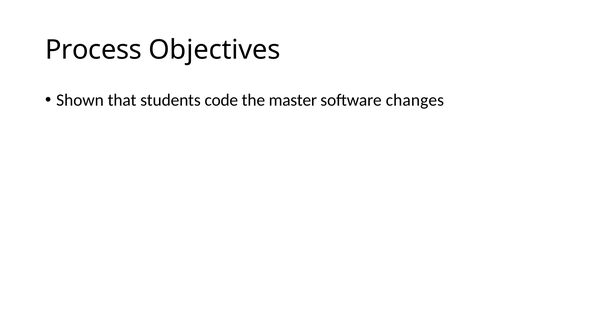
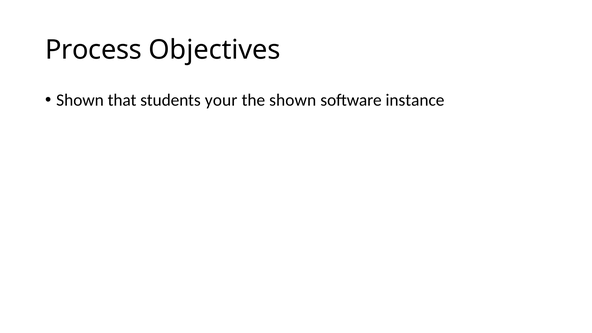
code: code -> your
the master: master -> shown
changes: changes -> instance
